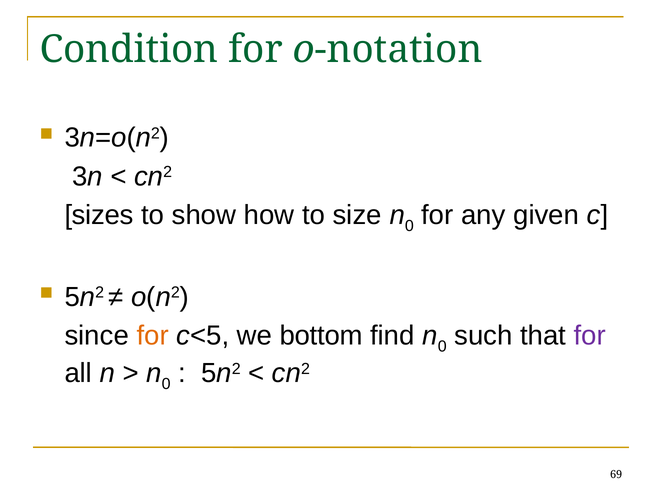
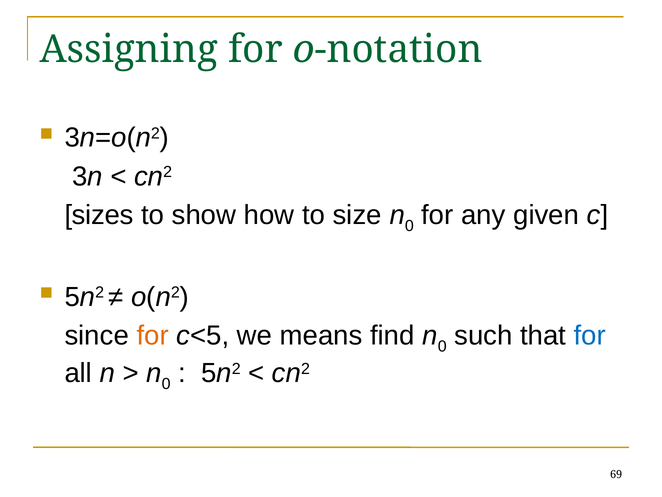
Condition: Condition -> Assigning
bottom: bottom -> means
for at (590, 335) colour: purple -> blue
